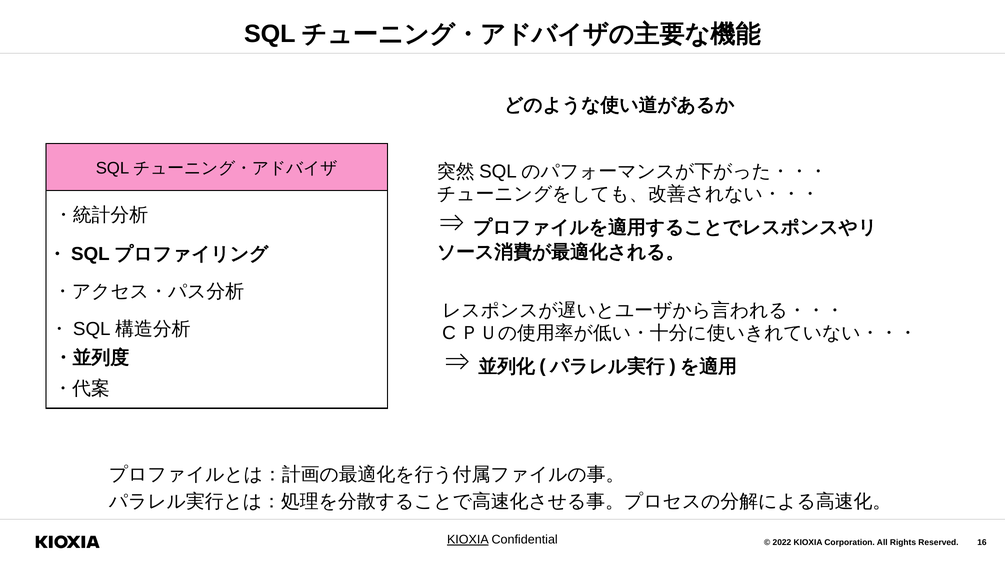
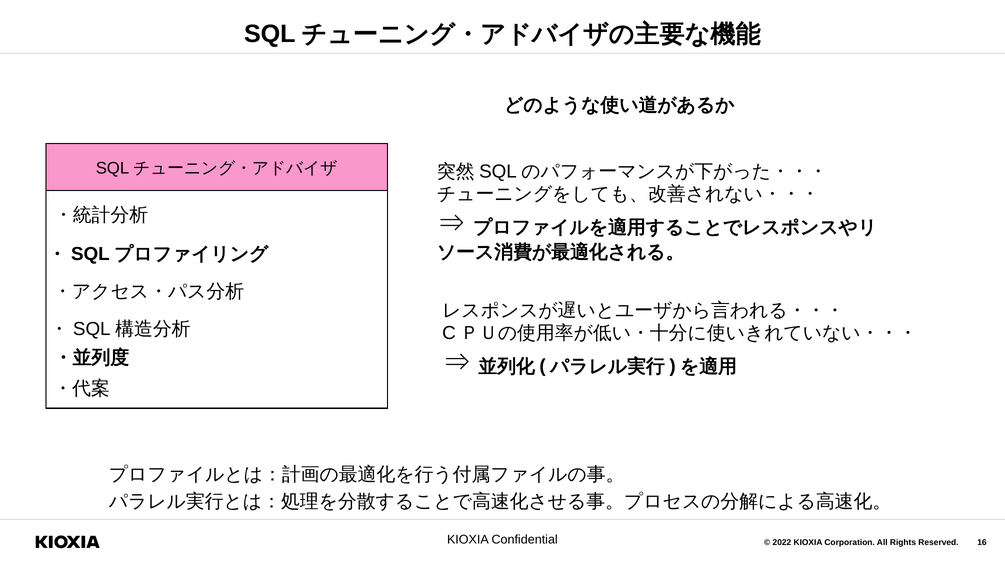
KIOXIA at (468, 540) underline: present -> none
